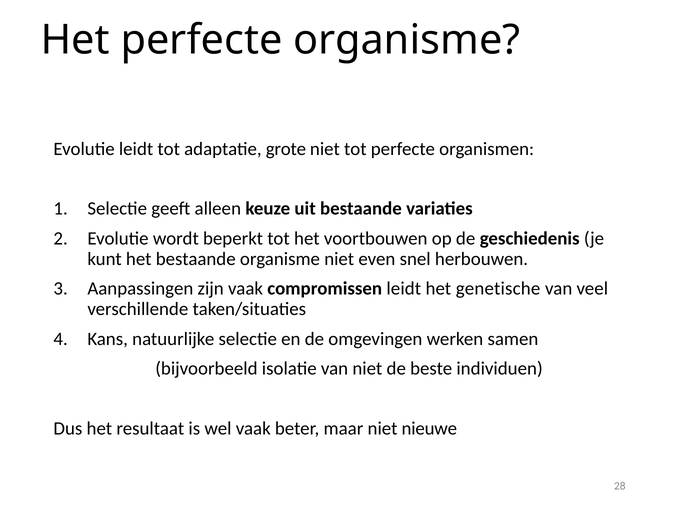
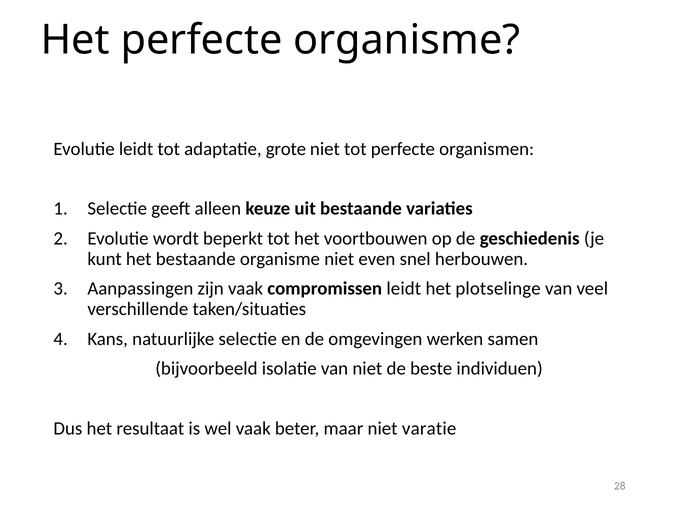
genetische: genetische -> plotselinge
nieuwe: nieuwe -> varatie
